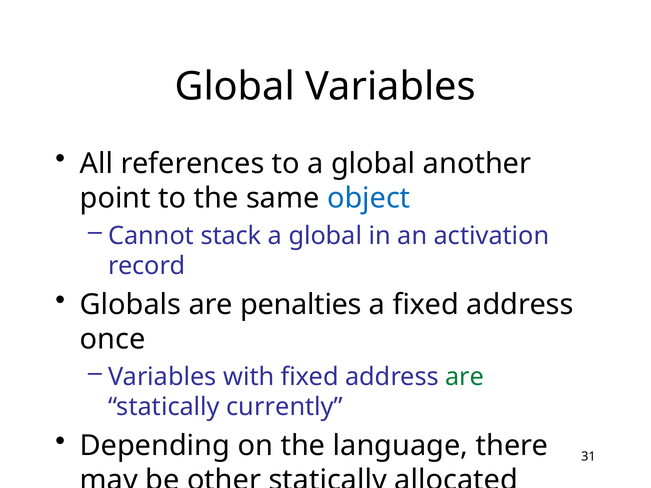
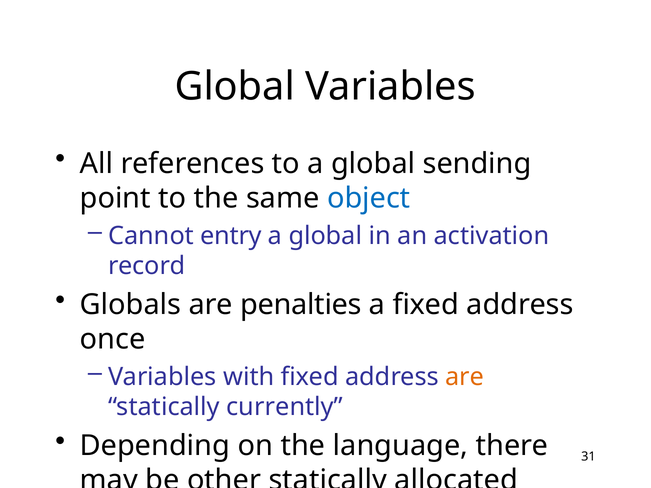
another: another -> sending
stack: stack -> entry
are at (465, 377) colour: green -> orange
